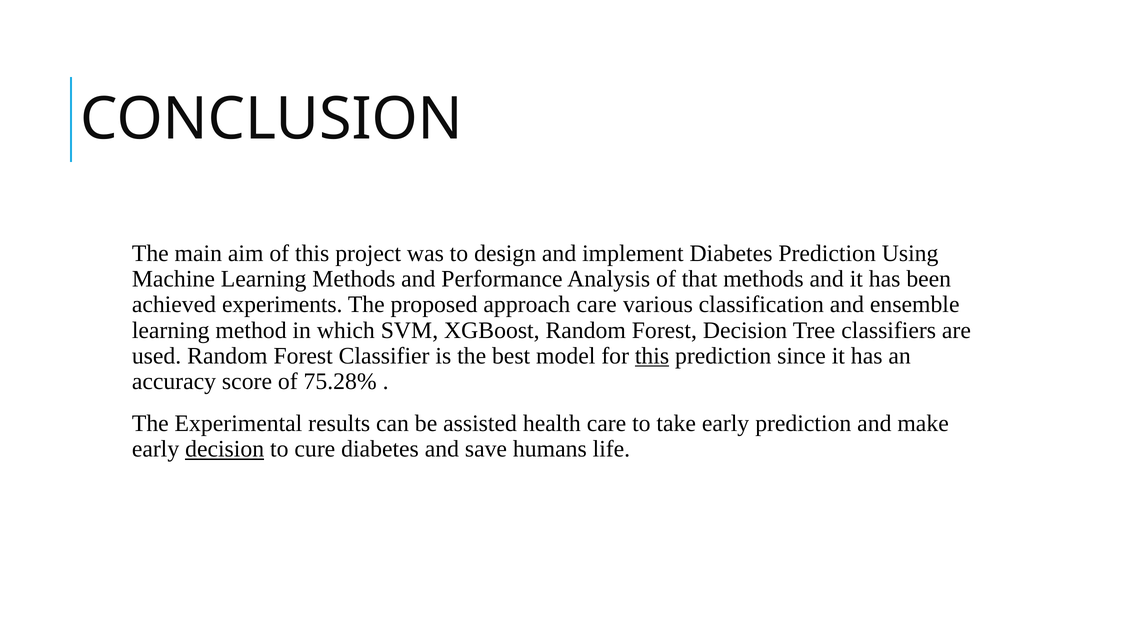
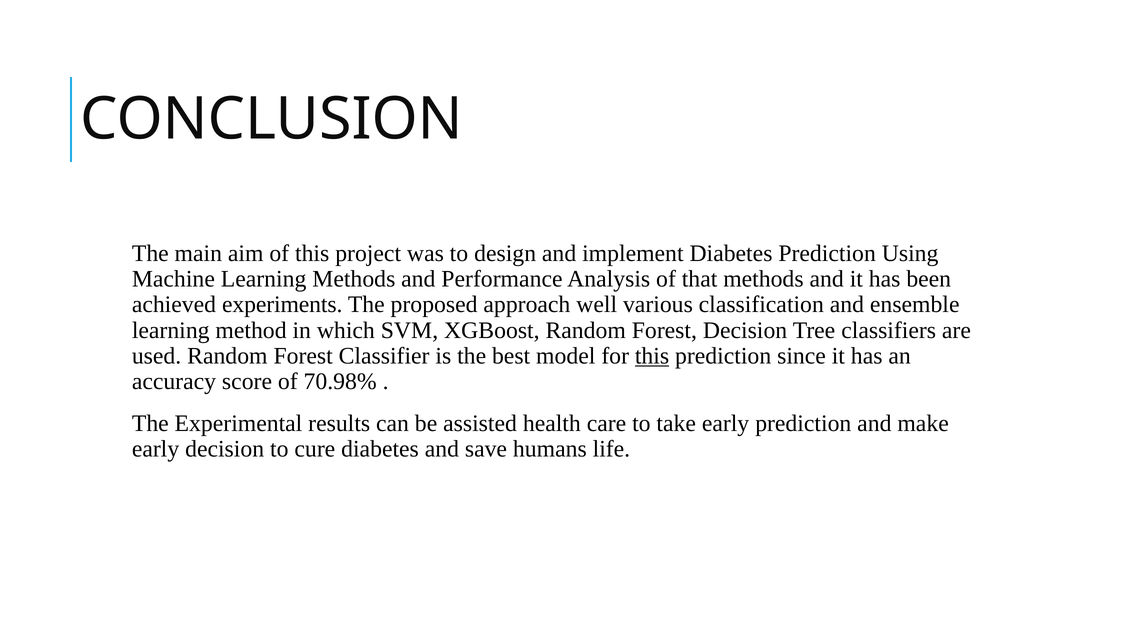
approach care: care -> well
75.28%: 75.28% -> 70.98%
decision at (225, 450) underline: present -> none
